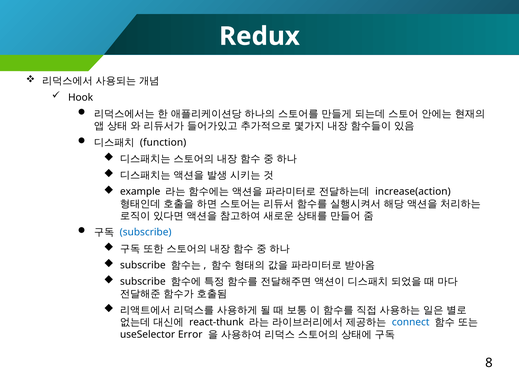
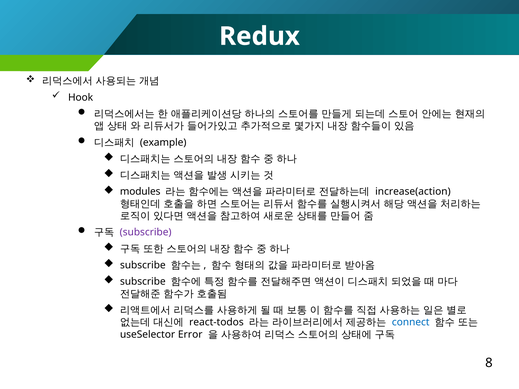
function: function -> example
example: example -> modules
subscribe at (146, 232) colour: blue -> purple
react-thunk: react-thunk -> react-todos
